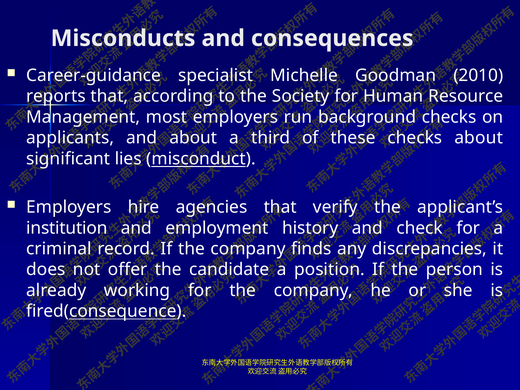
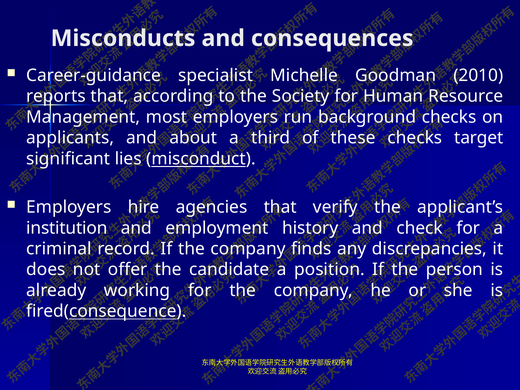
about at (479, 138): about -> target
